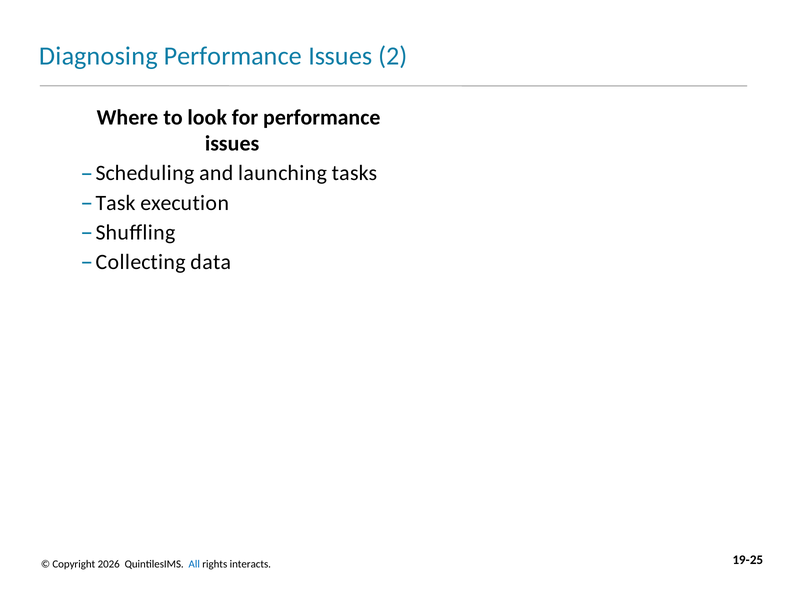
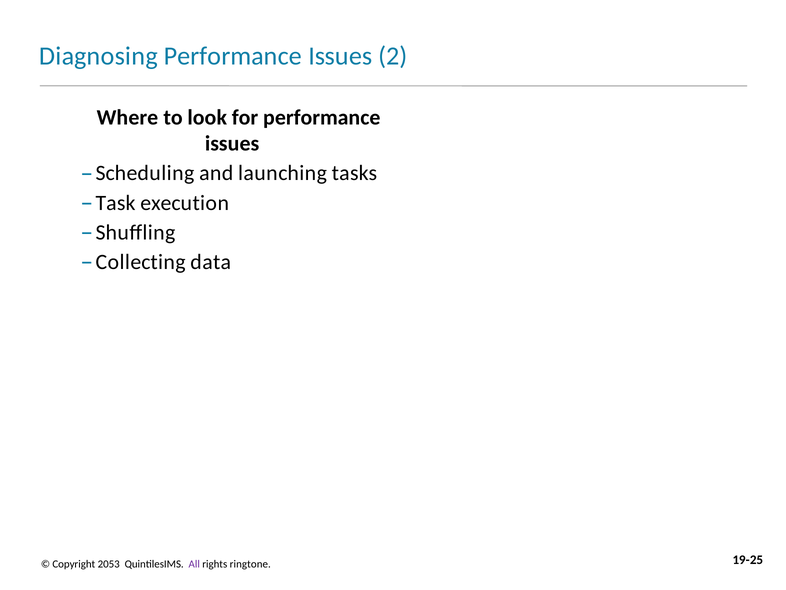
2026: 2026 -> 2053
All colour: blue -> purple
interacts: interacts -> ringtone
